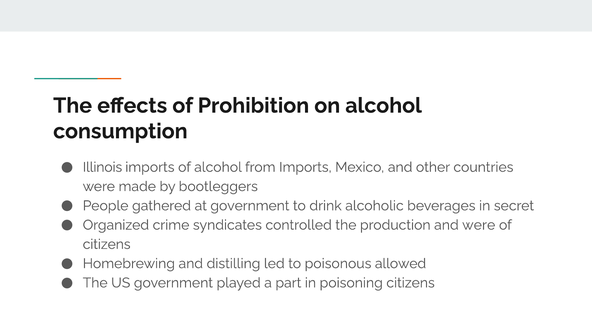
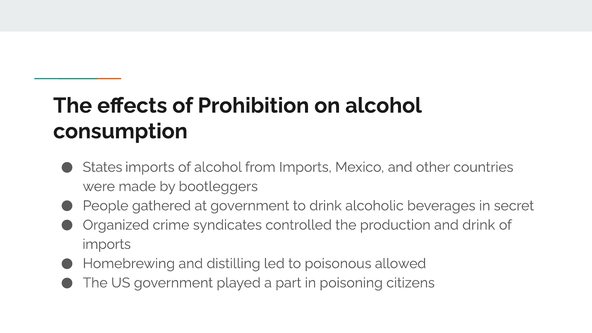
Illinois: Illinois -> States
and were: were -> drink
citizens at (107, 244): citizens -> imports
